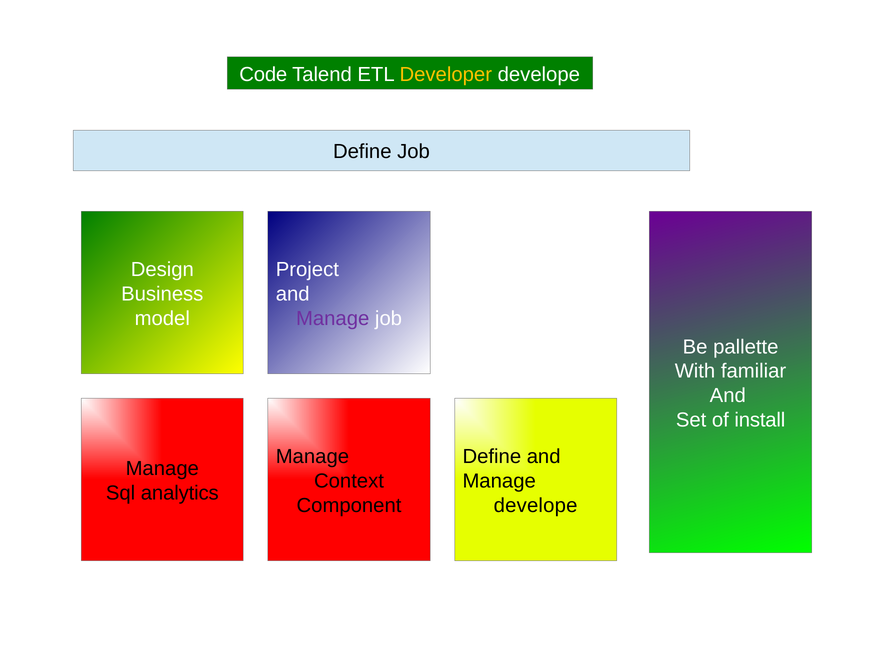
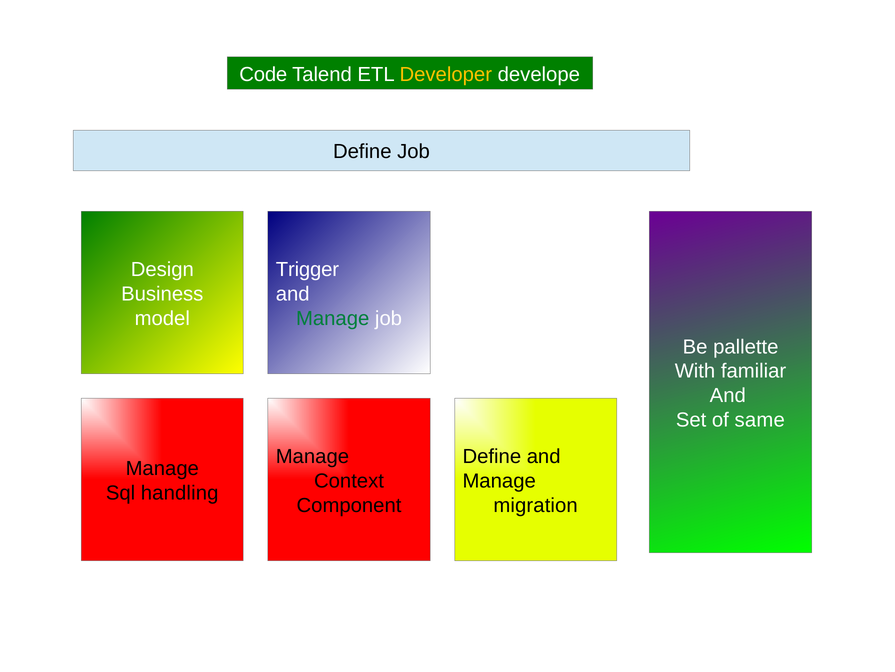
Project: Project -> Trigger
Manage at (333, 318) colour: purple -> green
install: install -> same
analytics: analytics -> handling
develope at (536, 505): develope -> migration
